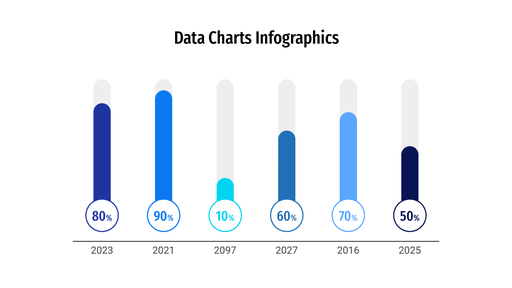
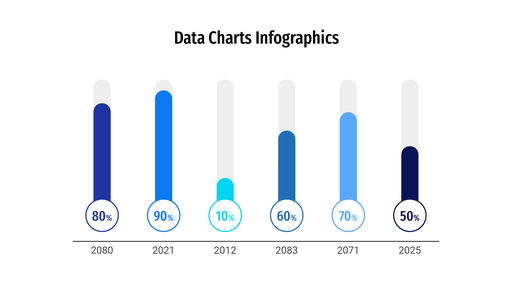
2023: 2023 -> 2080
2097: 2097 -> 2012
2027: 2027 -> 2083
2016: 2016 -> 2071
